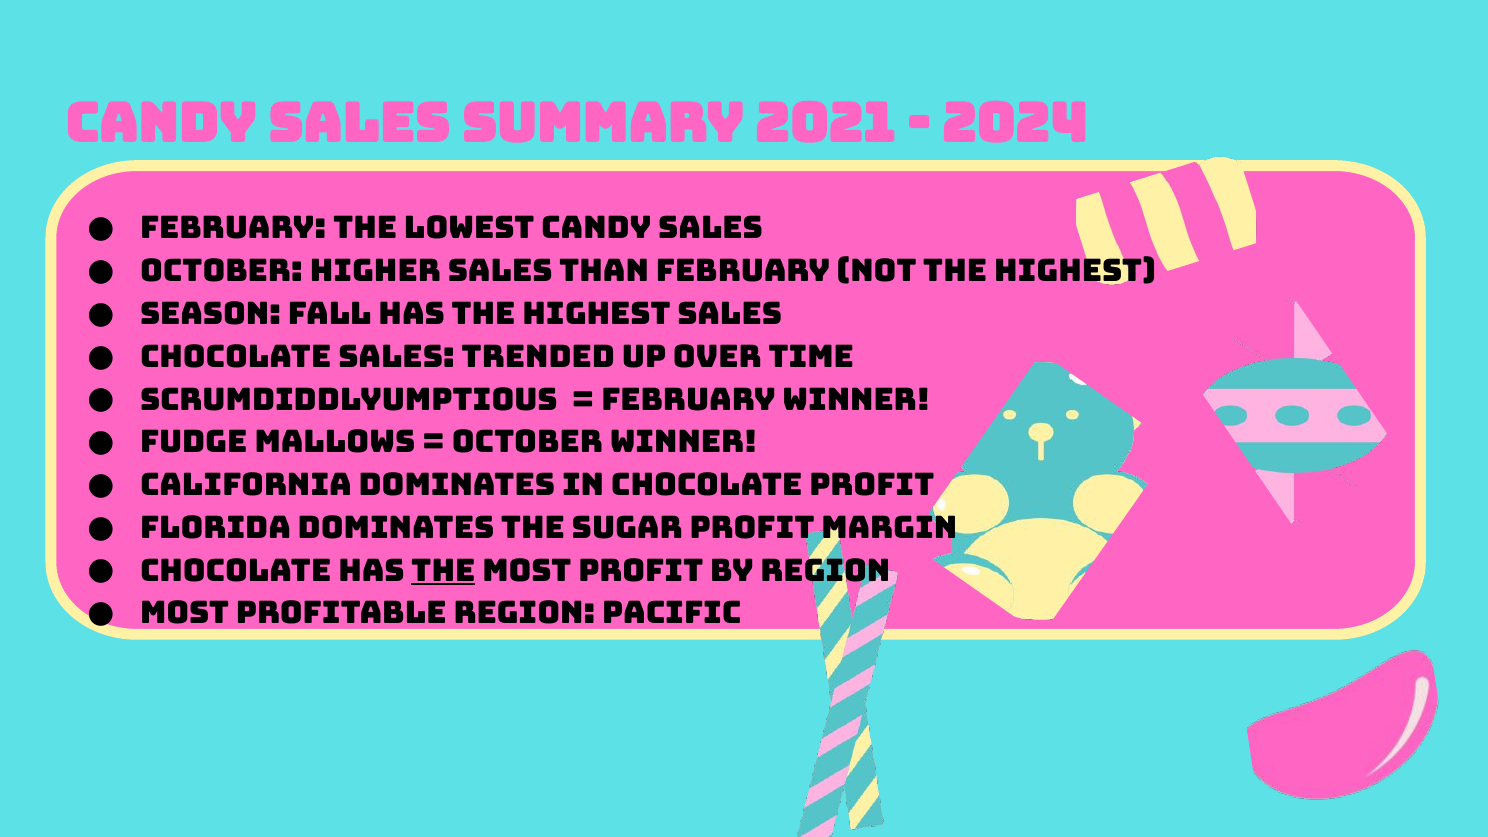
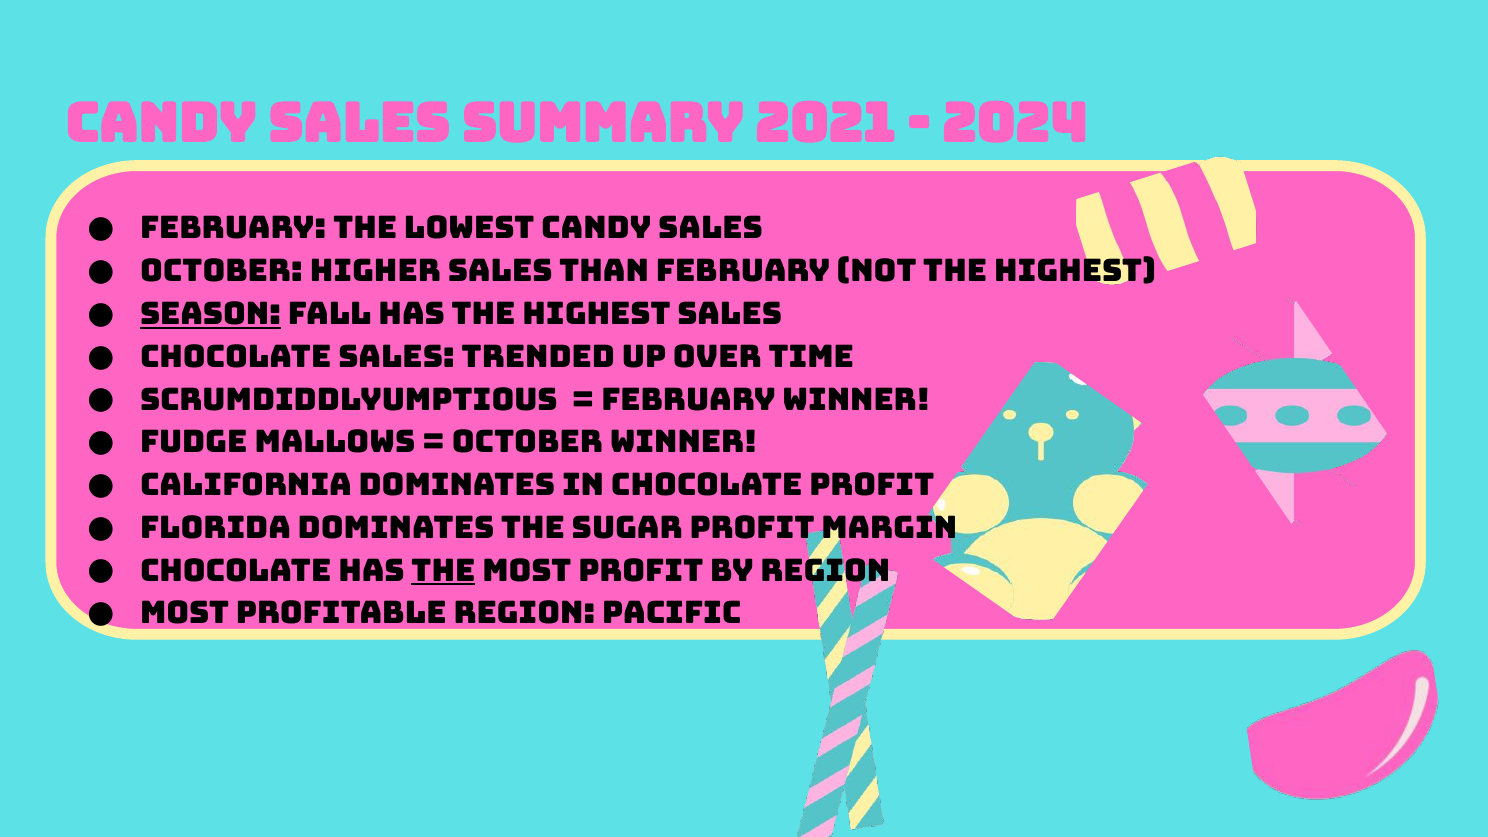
Season underline: none -> present
